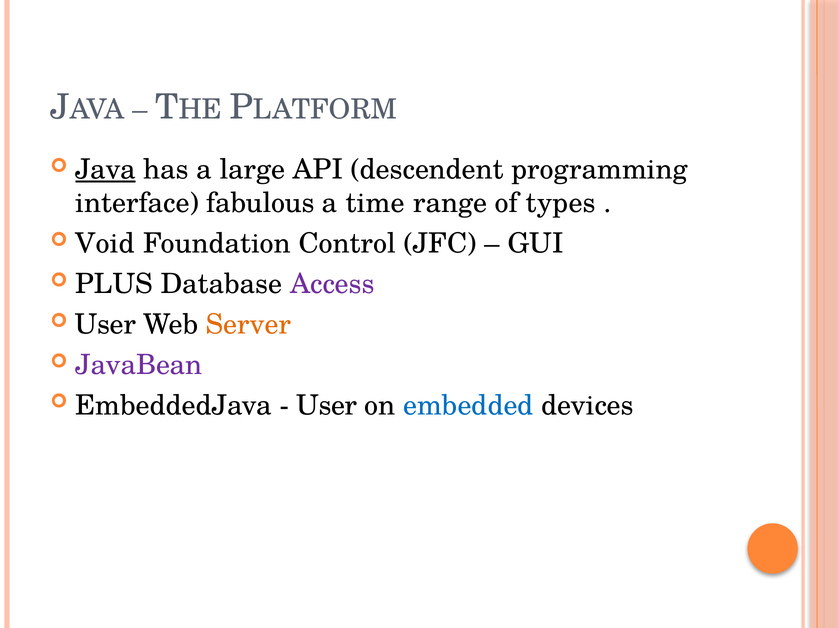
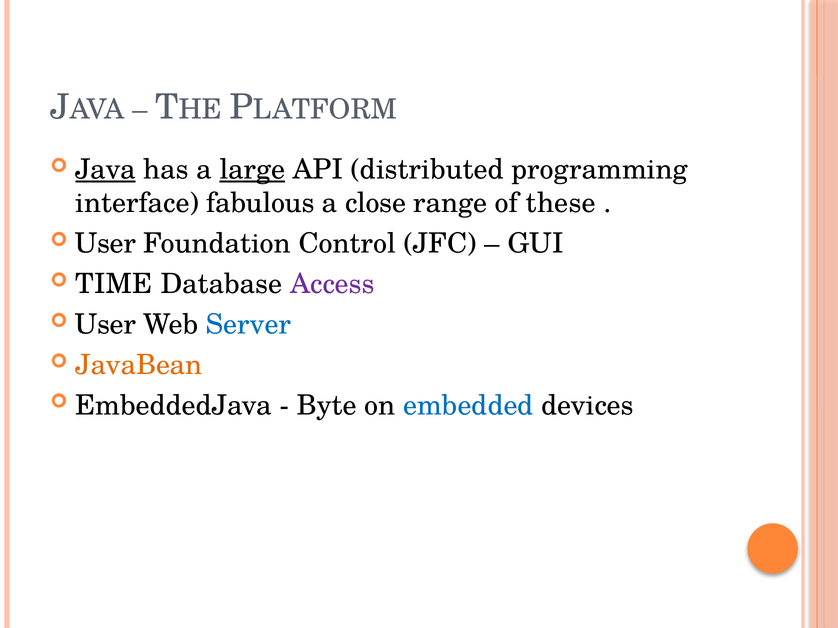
large underline: none -> present
descendent: descendent -> distributed
time: time -> close
types: types -> these
Void at (105, 244): Void -> User
PLUS: PLUS -> TIME
Server colour: orange -> blue
JavaBean colour: purple -> orange
User at (327, 406): User -> Byte
